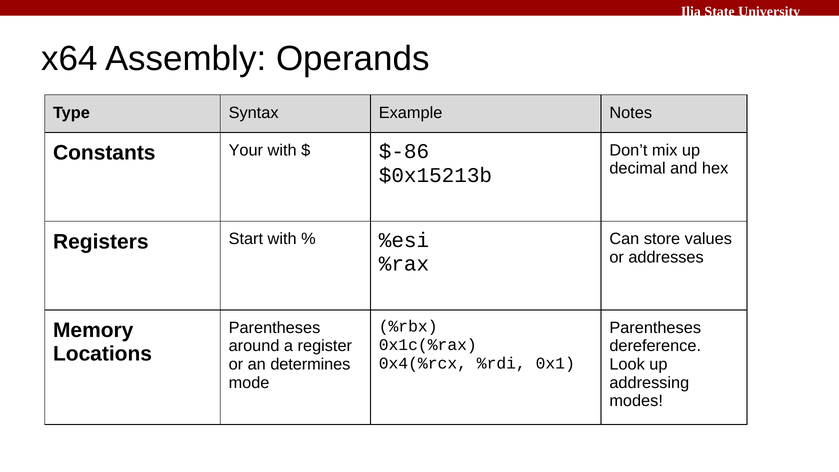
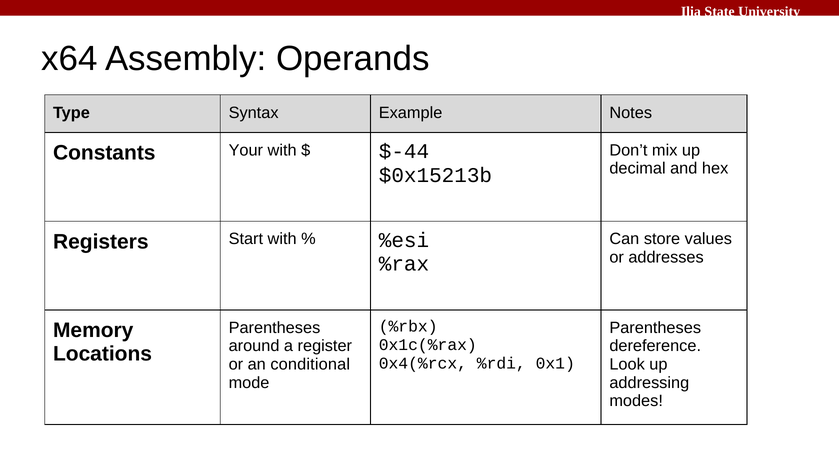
$-86: $-86 -> $-44
determines: determines -> conditional
